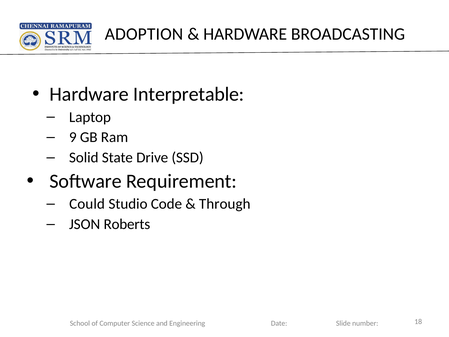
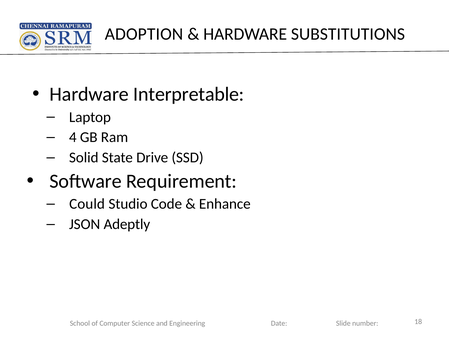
BROADCASTING: BROADCASTING -> SUBSTITUTIONS
9: 9 -> 4
Through: Through -> Enhance
Roberts: Roberts -> Adeptly
